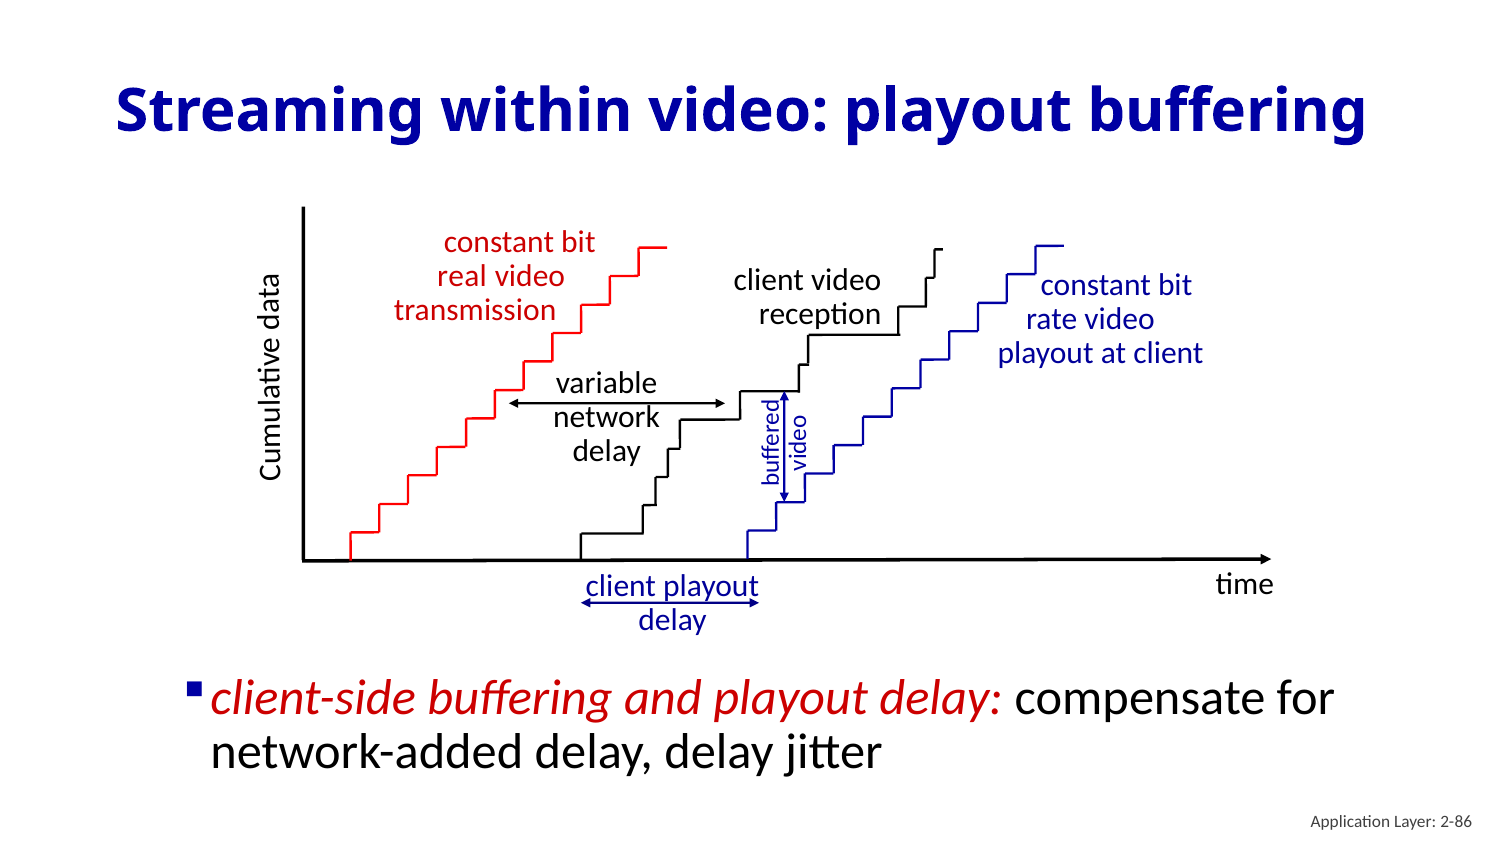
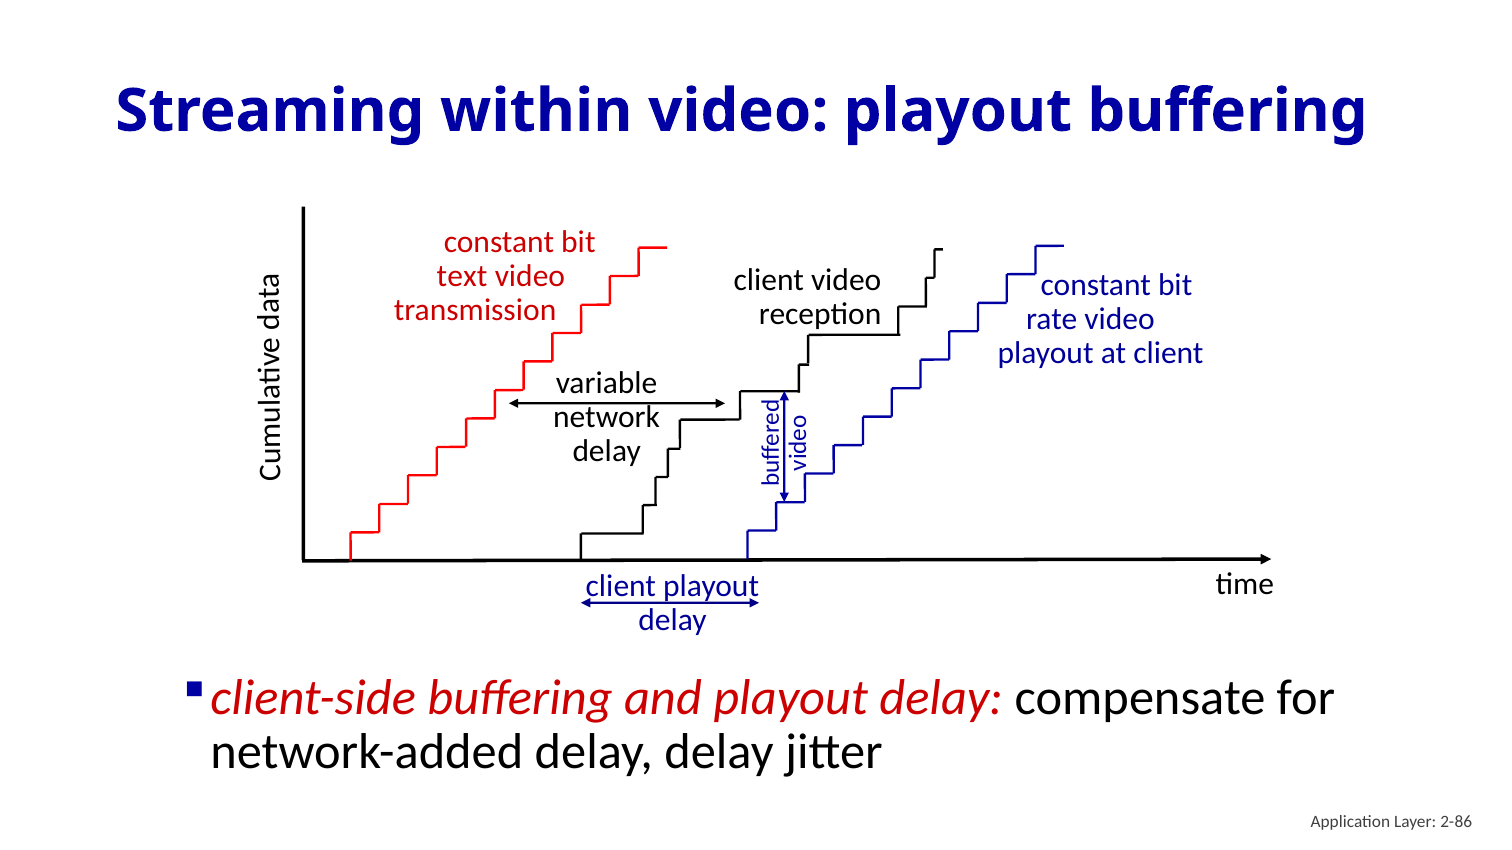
real: real -> text
